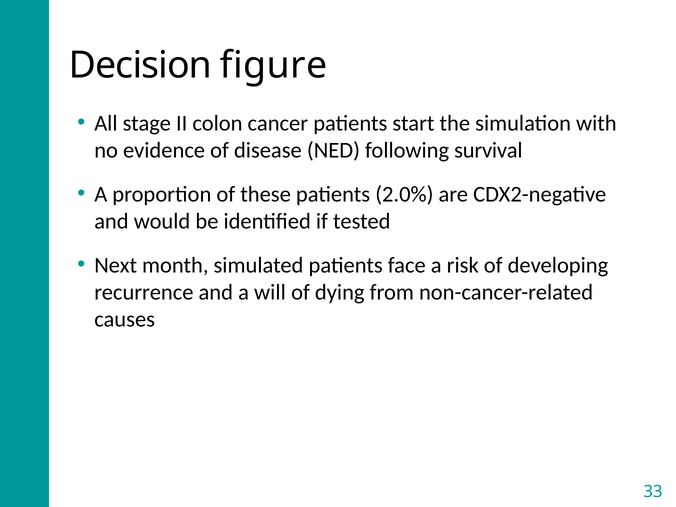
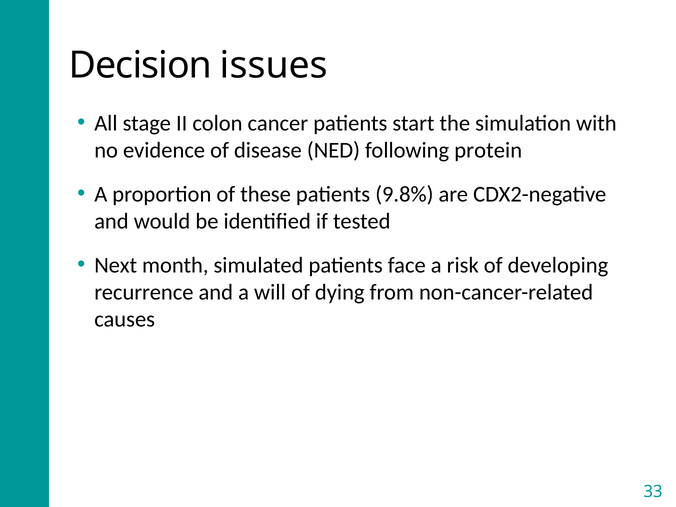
figure: figure -> issues
survival: survival -> protein
2.0%: 2.0% -> 9.8%
